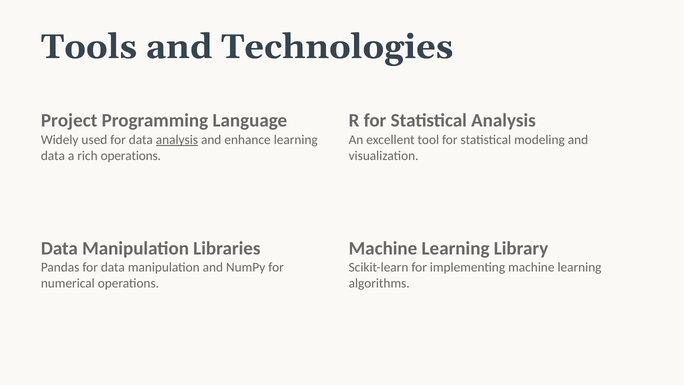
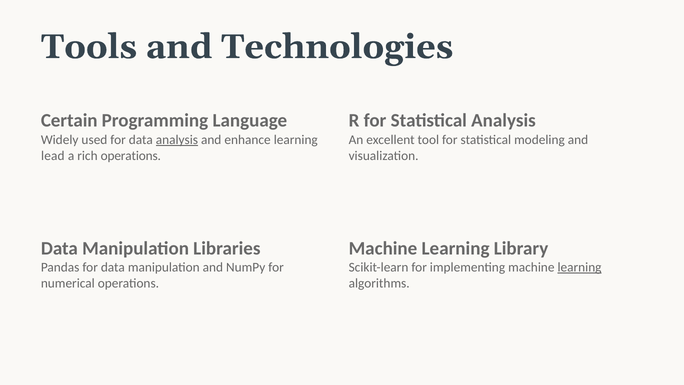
Project: Project -> Certain
data at (53, 156): data -> lead
learning at (580, 267) underline: none -> present
